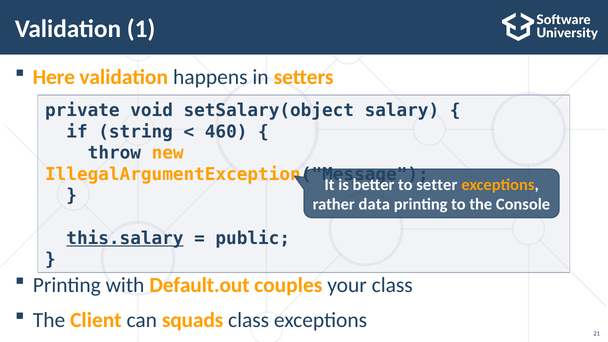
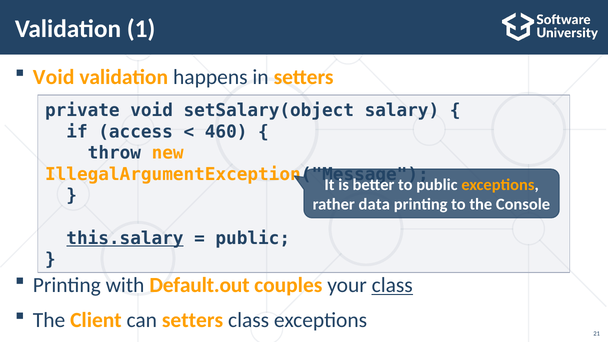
Here at (54, 77): Here -> Void
string: string -> access
setter at (437, 185): setter -> public
class at (392, 285) underline: none -> present
can squads: squads -> setters
